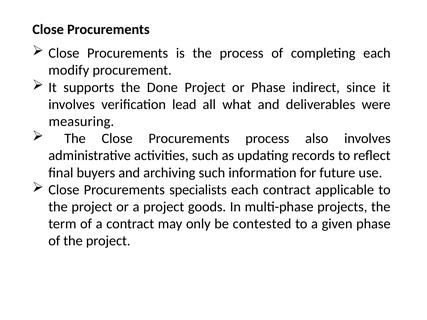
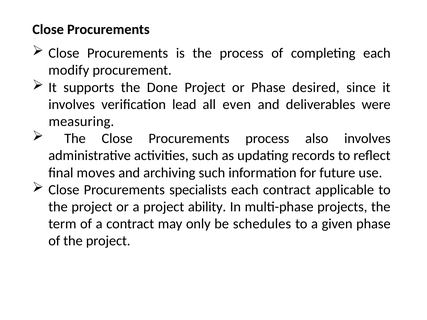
indirect: indirect -> desired
what: what -> even
buyers: buyers -> moves
goods: goods -> ability
contested: contested -> schedules
